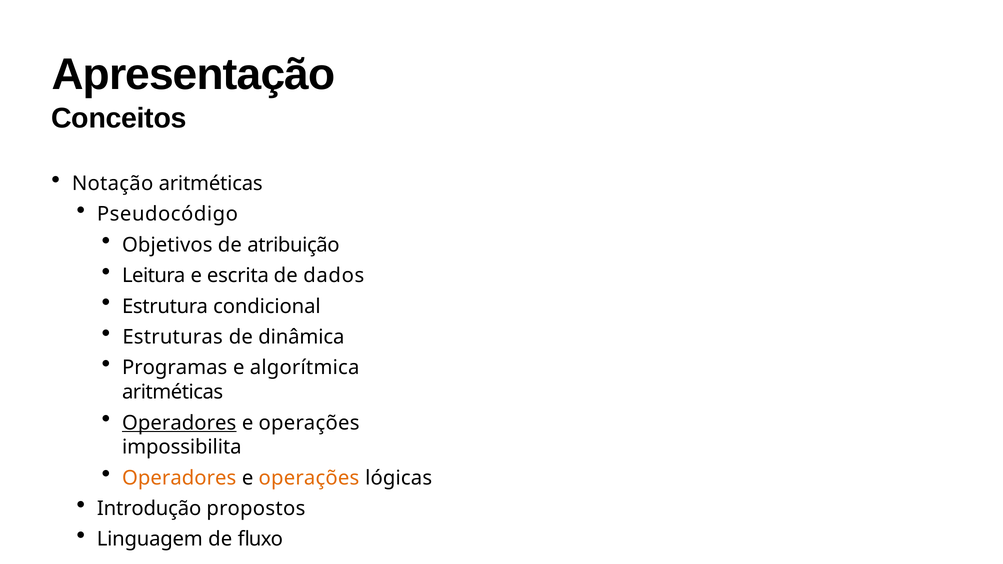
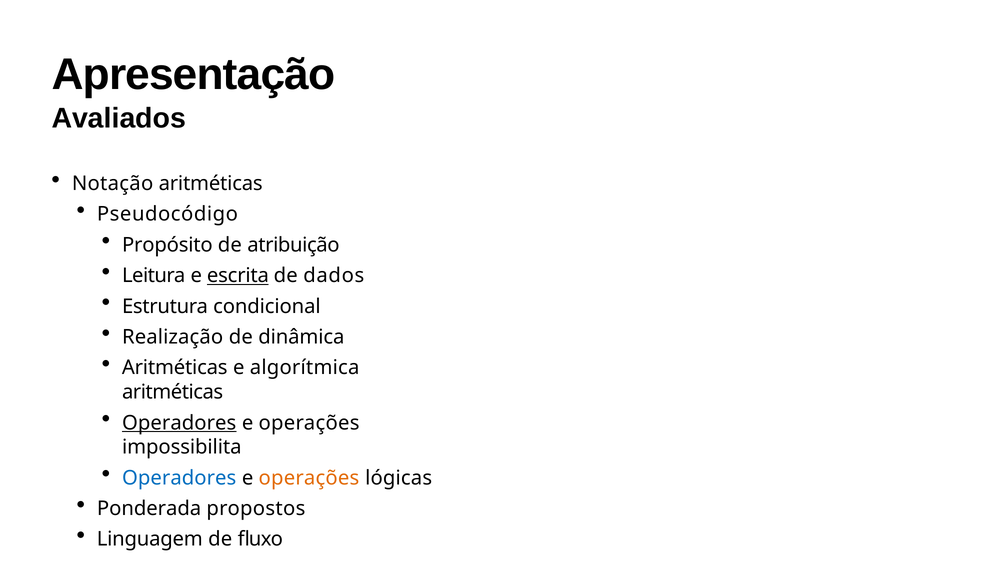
Conceitos: Conceitos -> Avaliados
Objetivos: Objetivos -> Propósito
escrita underline: none -> present
Estruturas: Estruturas -> Realização
Programas at (175, 368): Programas -> Aritméticas
Operadores at (179, 478) colour: orange -> blue
Introdução: Introdução -> Ponderada
